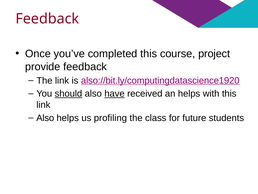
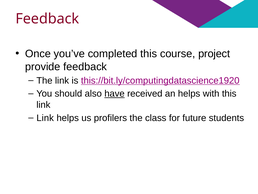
also://bit.ly/computingdatascience1920: also://bit.ly/computingdatascience1920 -> this://bit.ly/computingdatascience1920
should underline: present -> none
Also at (45, 118): Also -> Link
profiling: profiling -> profilers
